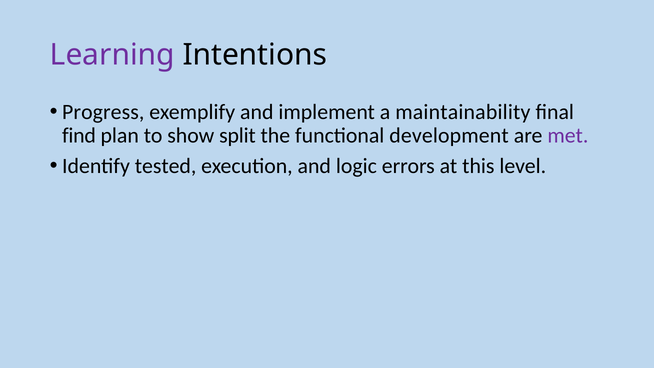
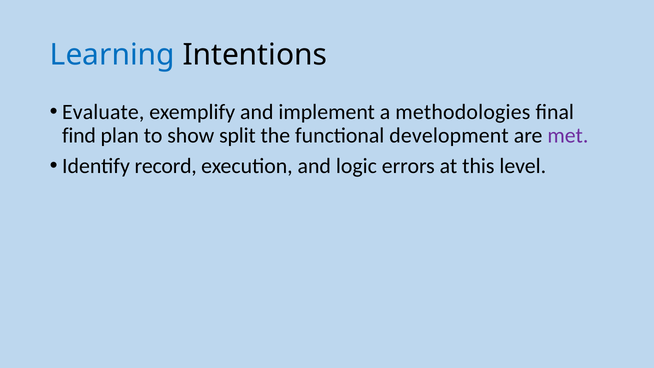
Learning colour: purple -> blue
Progress: Progress -> Evaluate
maintainability: maintainability -> methodologies
tested: tested -> record
